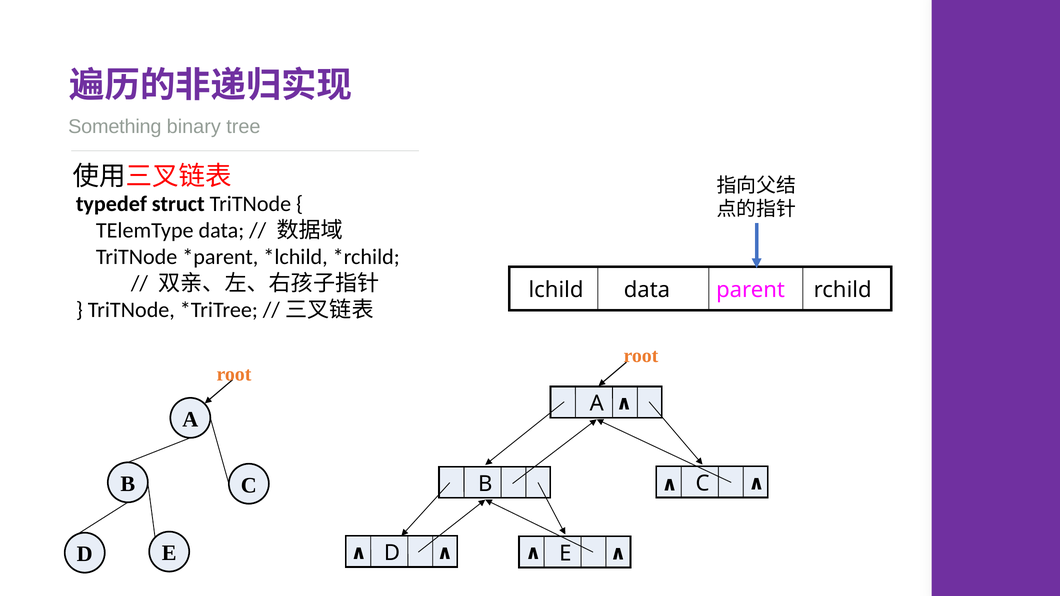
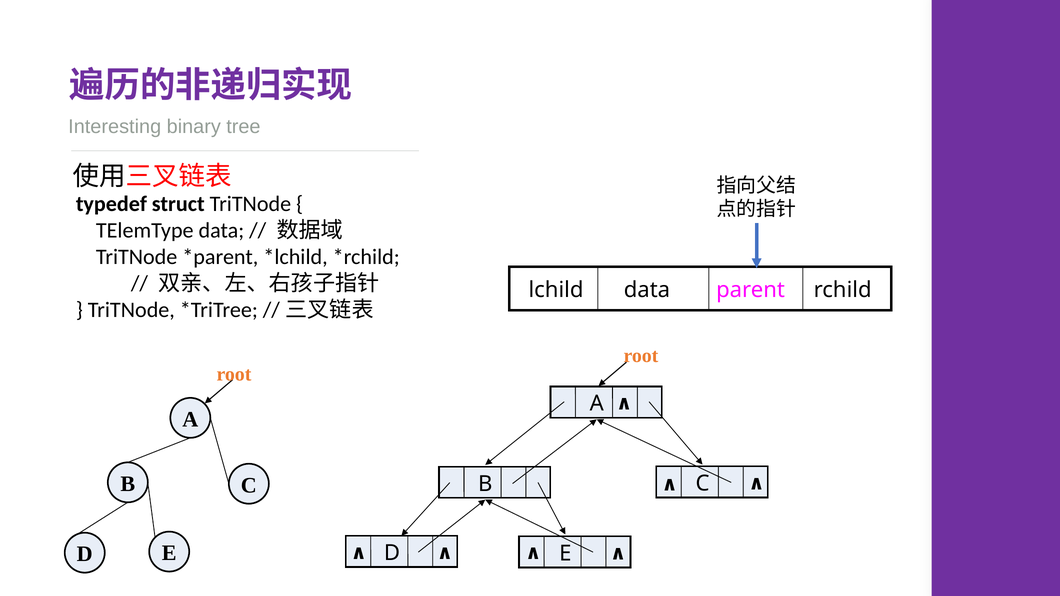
Something: Something -> Interesting
